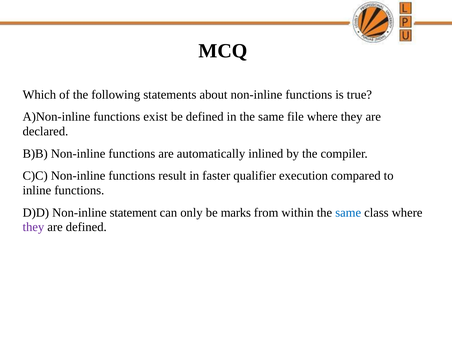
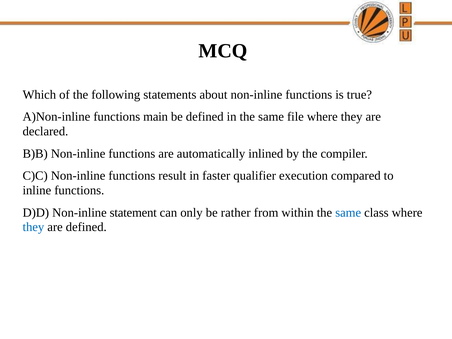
exist: exist -> main
marks: marks -> rather
they at (33, 227) colour: purple -> blue
